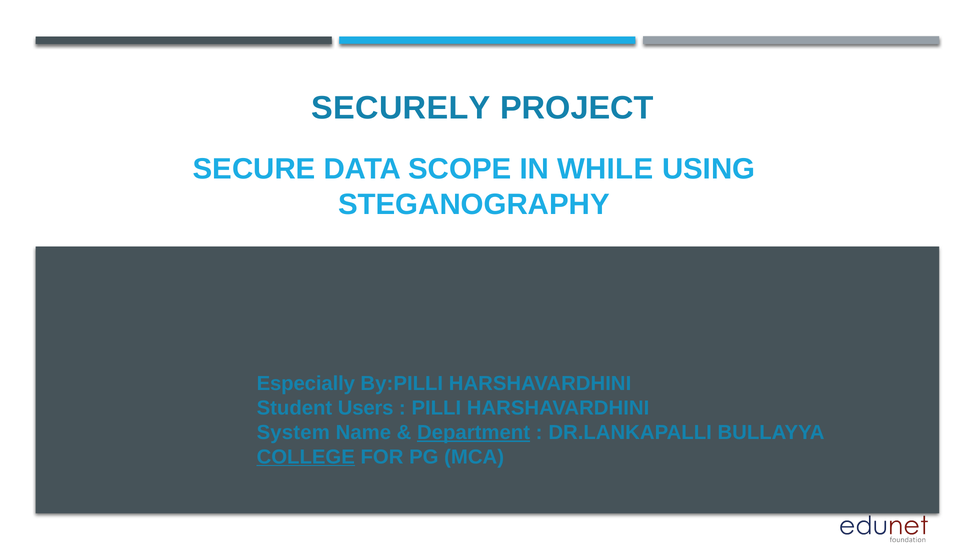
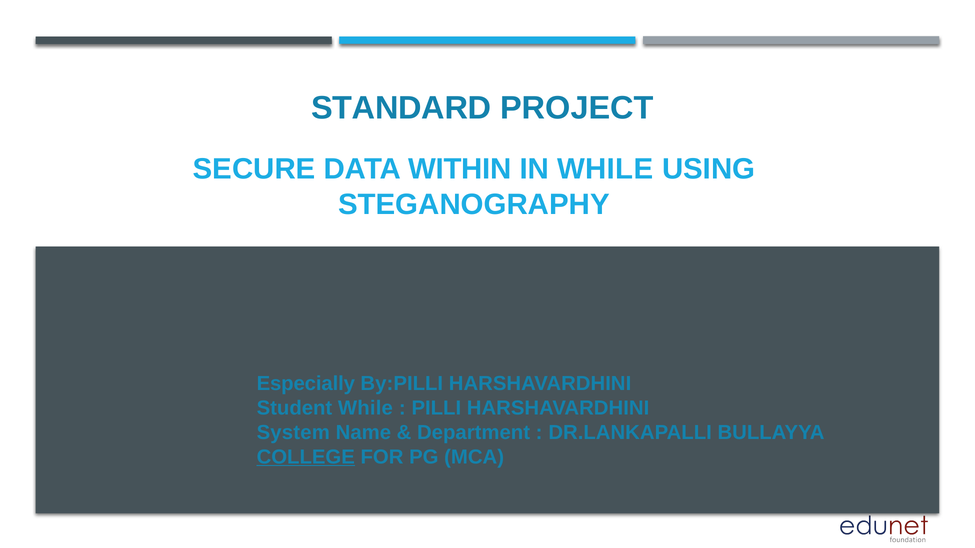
SECURELY: SECURELY -> STANDARD
SCOPE: SCOPE -> WITHIN
Student Users: Users -> While
Department underline: present -> none
